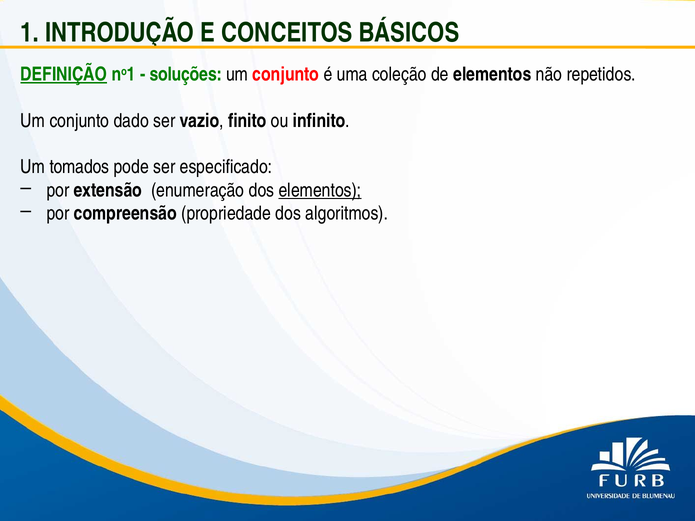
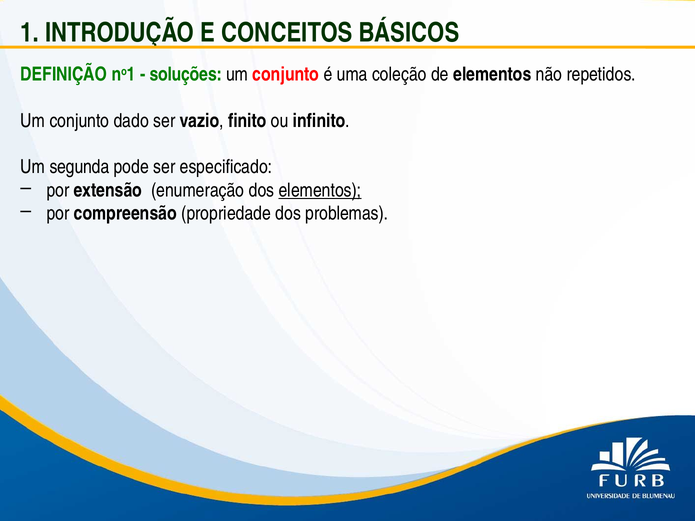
DEFINIÇÃO underline: present -> none
tomados: tomados -> segunda
algoritmos: algoritmos -> problemas
